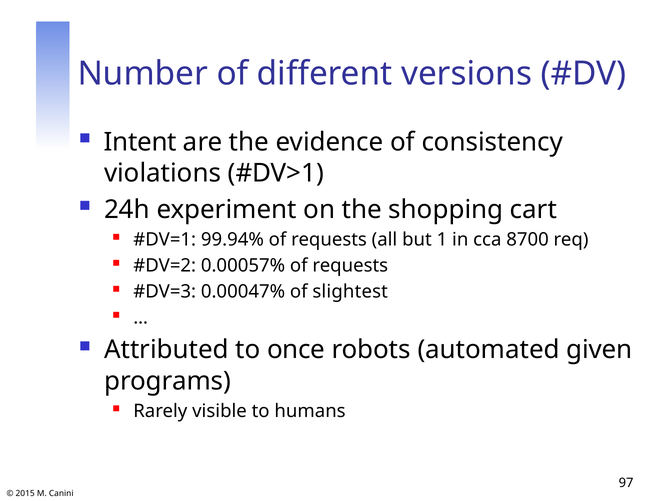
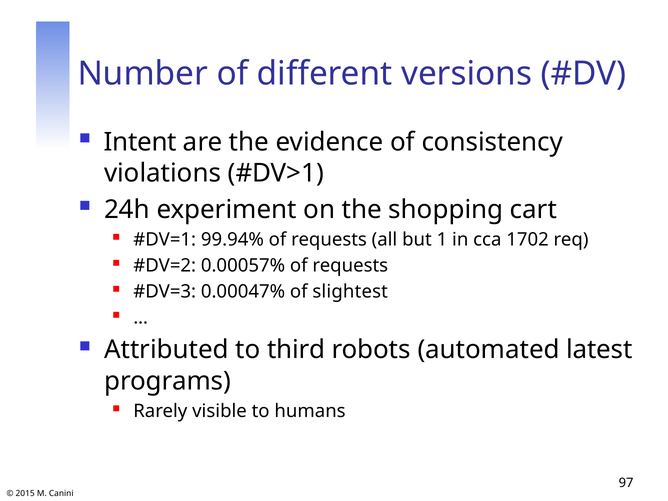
8700: 8700 -> 1702
once: once -> third
given: given -> latest
